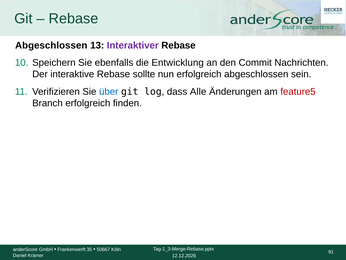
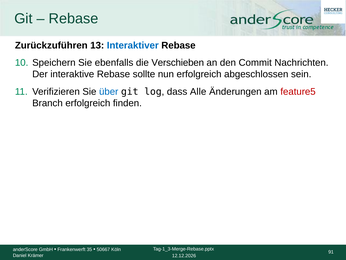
Abgeschlossen at (51, 45): Abgeschlossen -> Zurückzuführen
Interaktiver colour: purple -> blue
Entwicklung: Entwicklung -> Verschieben
